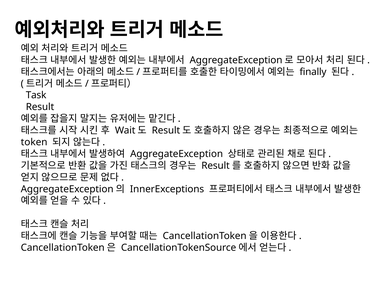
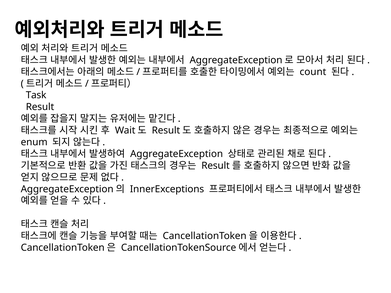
finally: finally -> count
token: token -> enum
